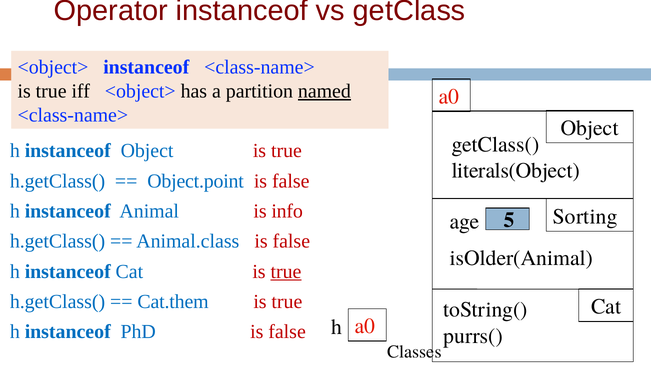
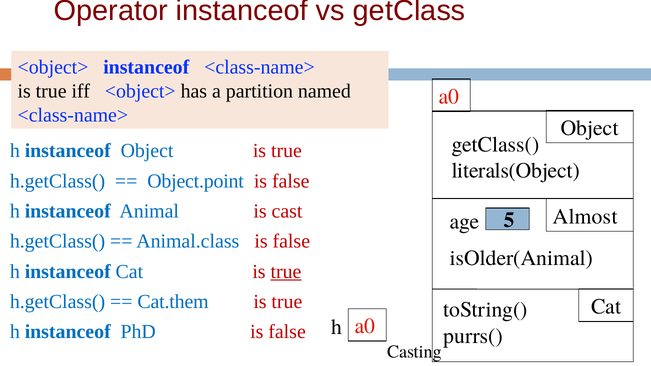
named underline: present -> none
info: info -> cast
Sorting: Sorting -> Almost
Classes: Classes -> Casting
